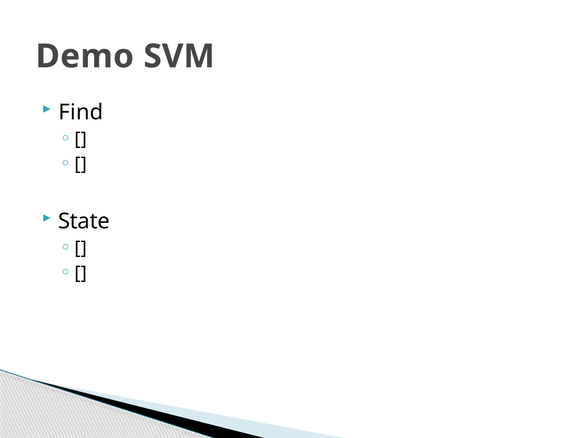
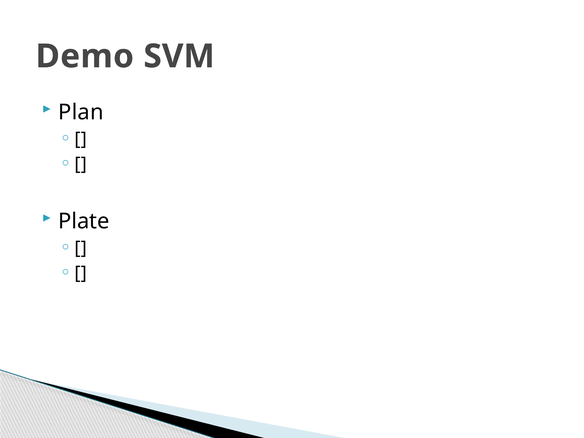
Find: Find -> Plan
State: State -> Plate
